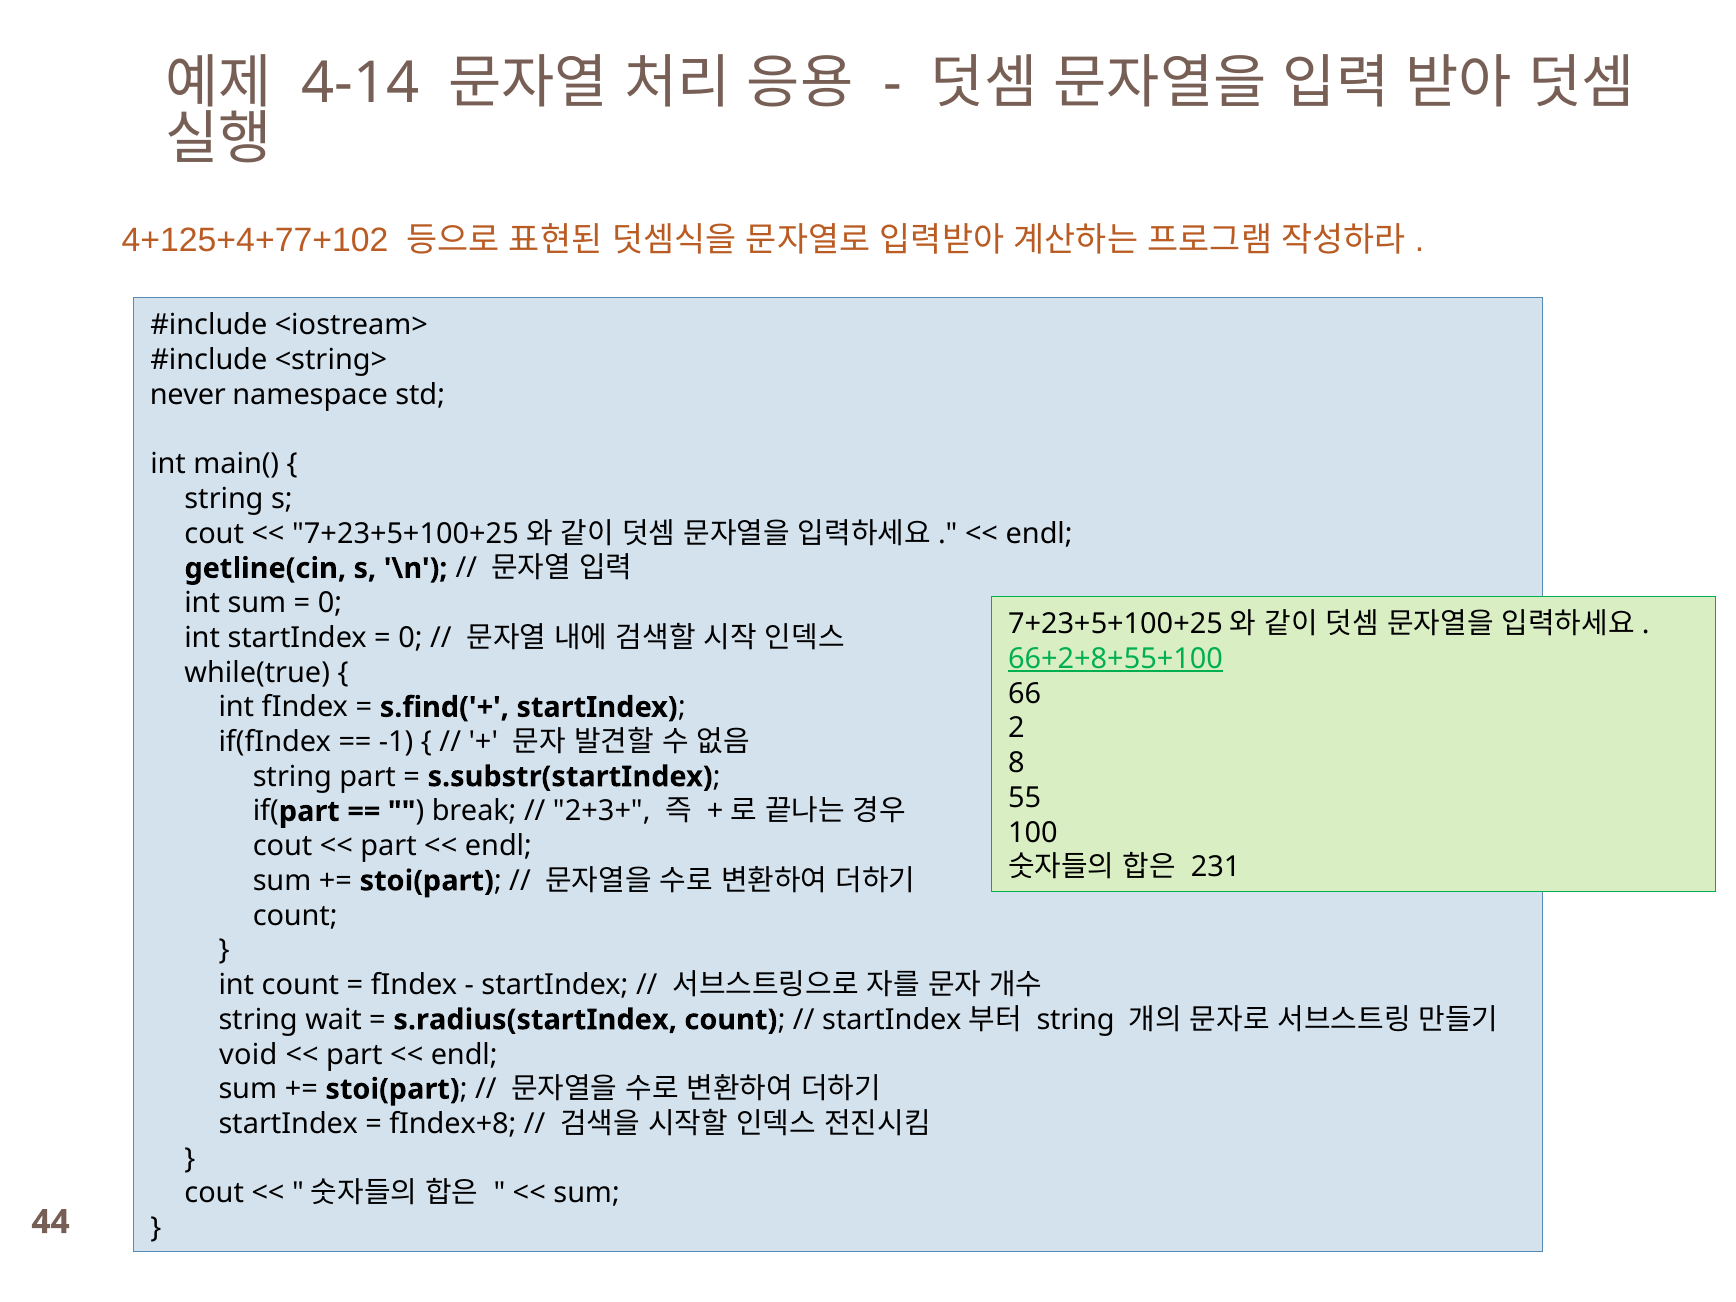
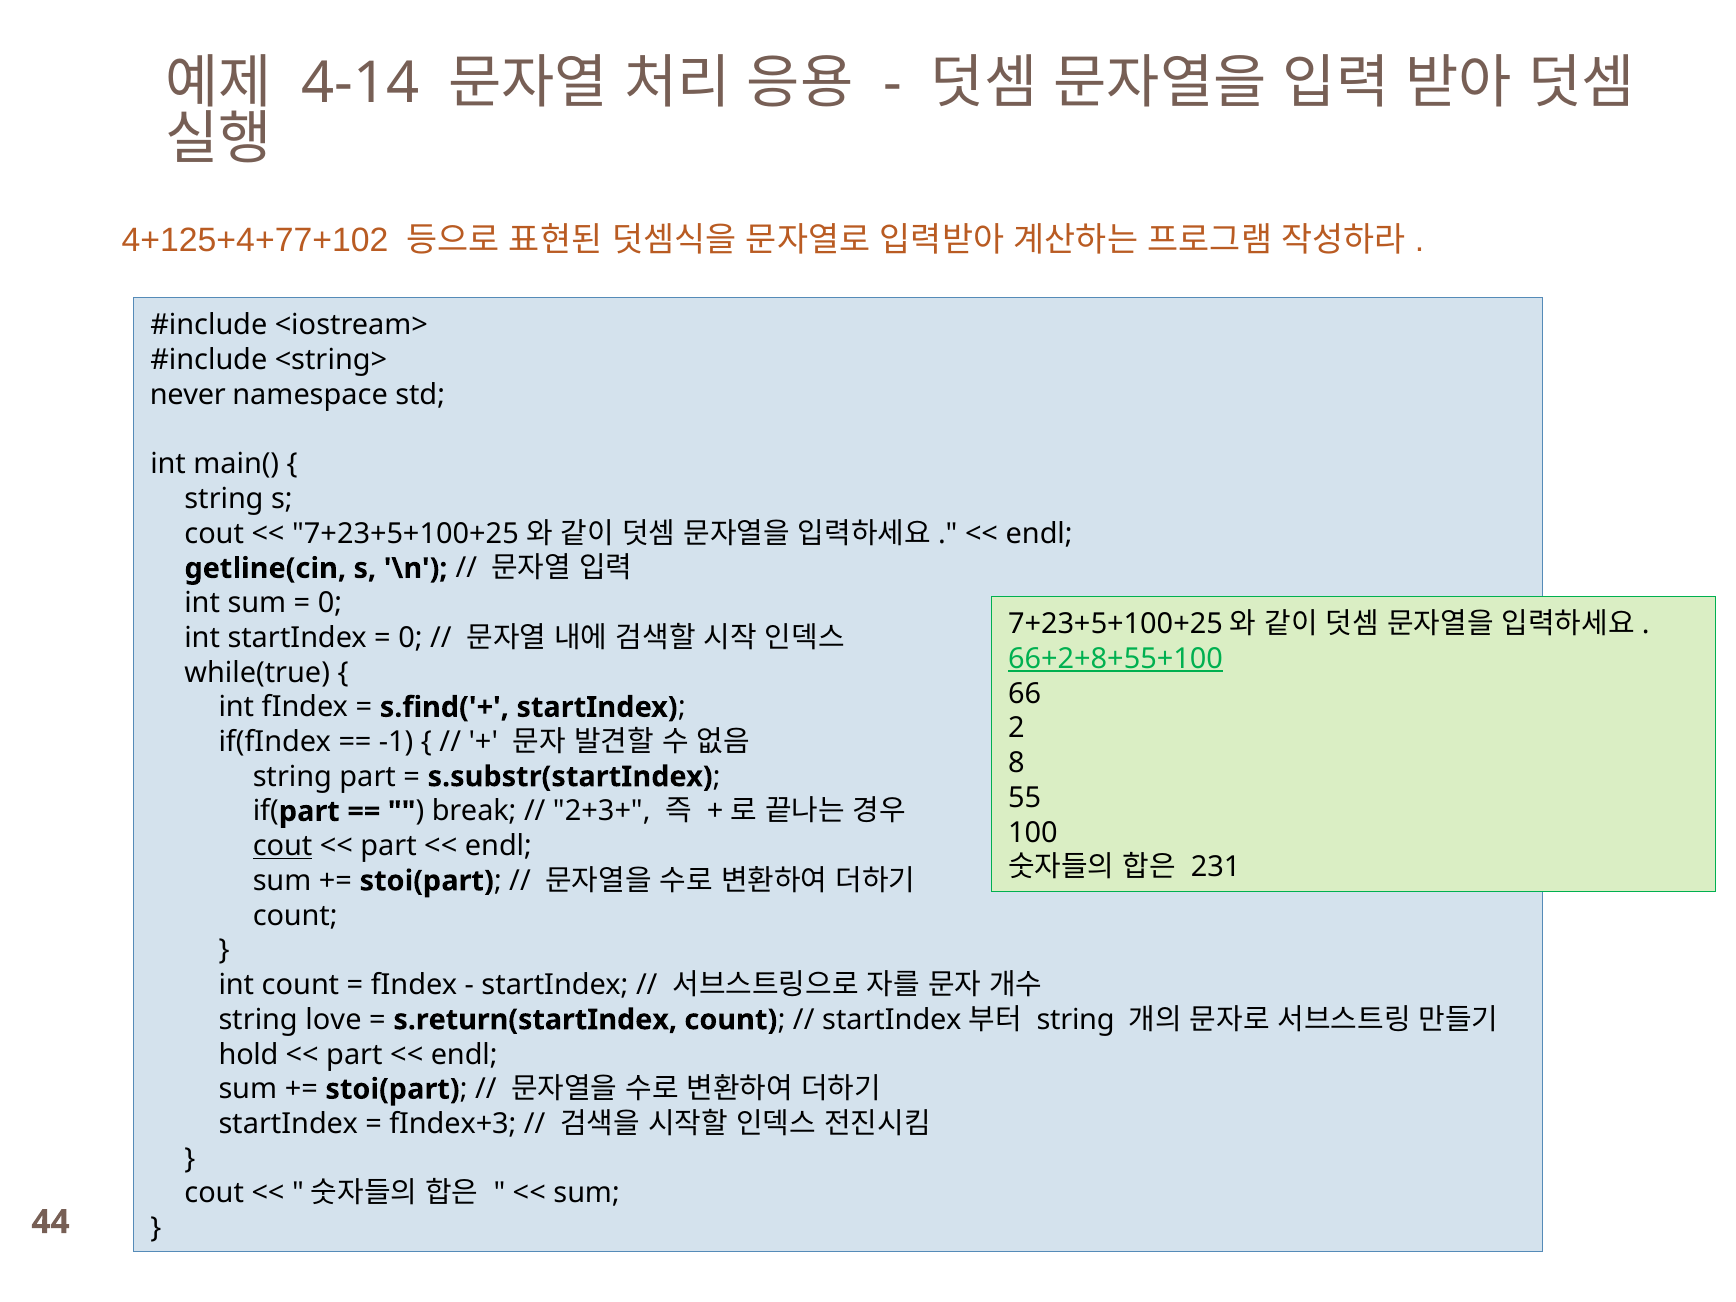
cout at (283, 846) underline: none -> present
wait: wait -> love
s.radius(startIndex: s.radius(startIndex -> s.return(startIndex
void: void -> hold
fIndex+8: fIndex+8 -> fIndex+3
